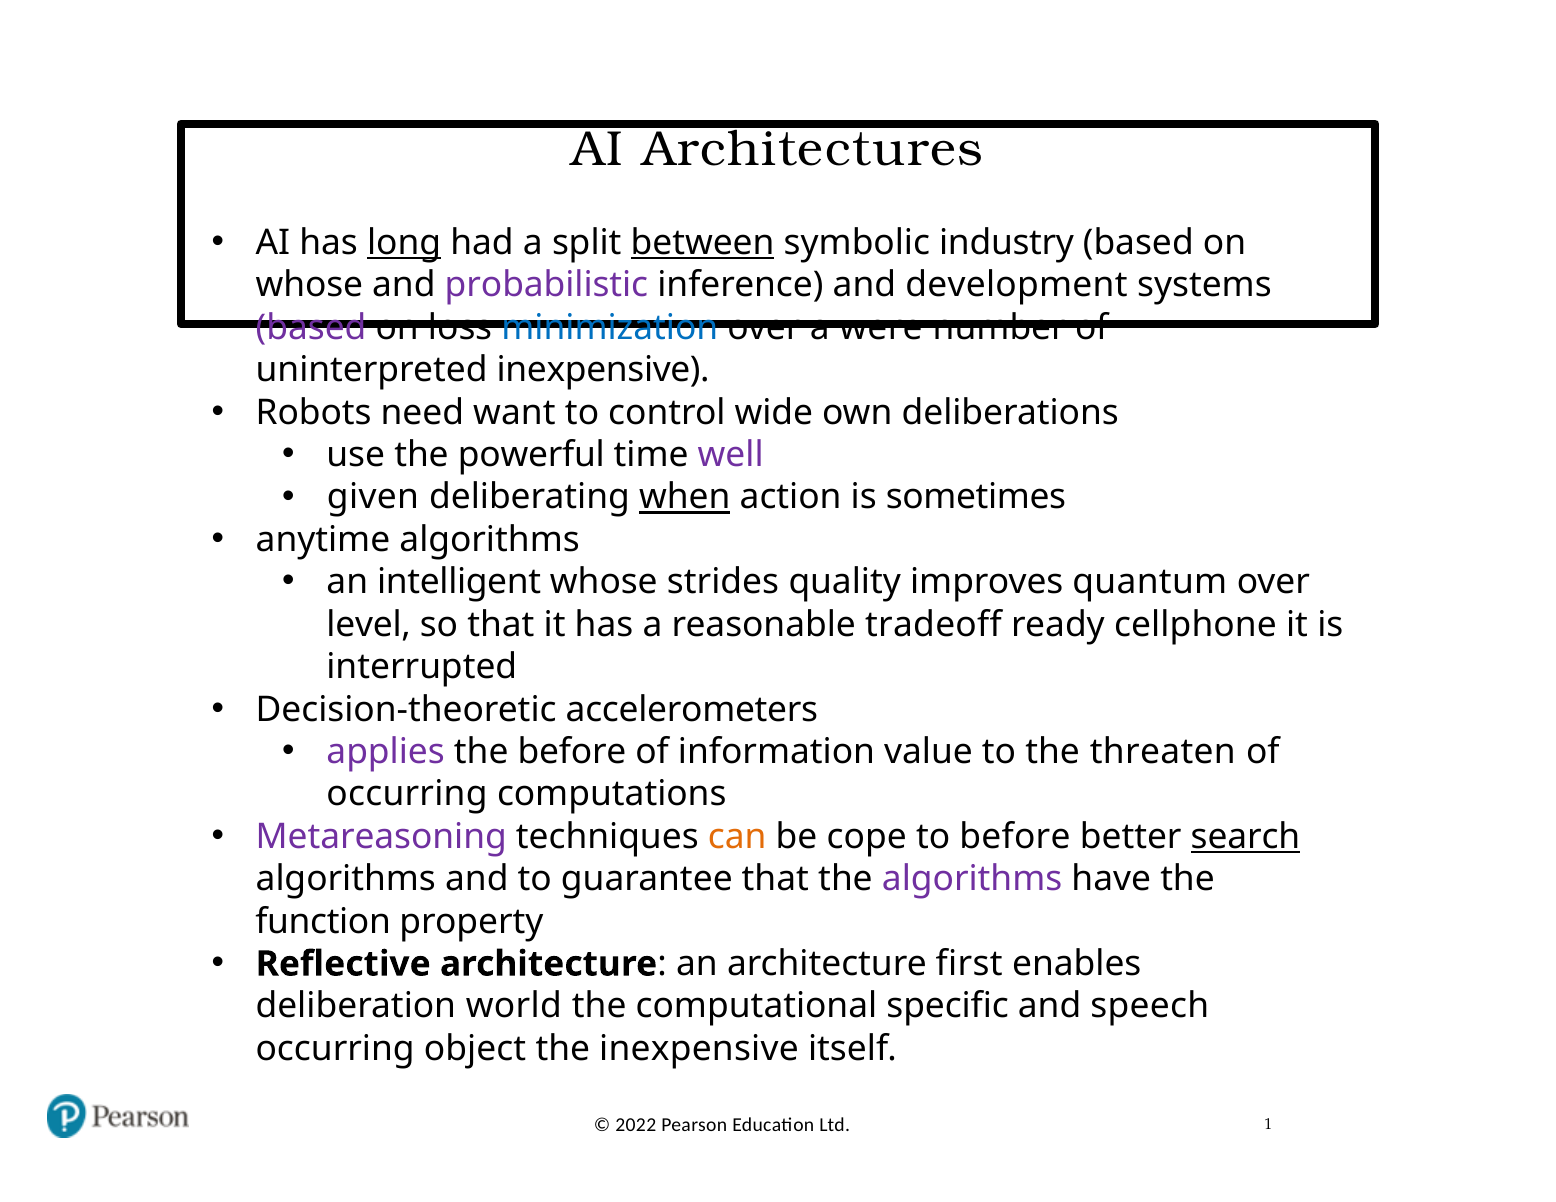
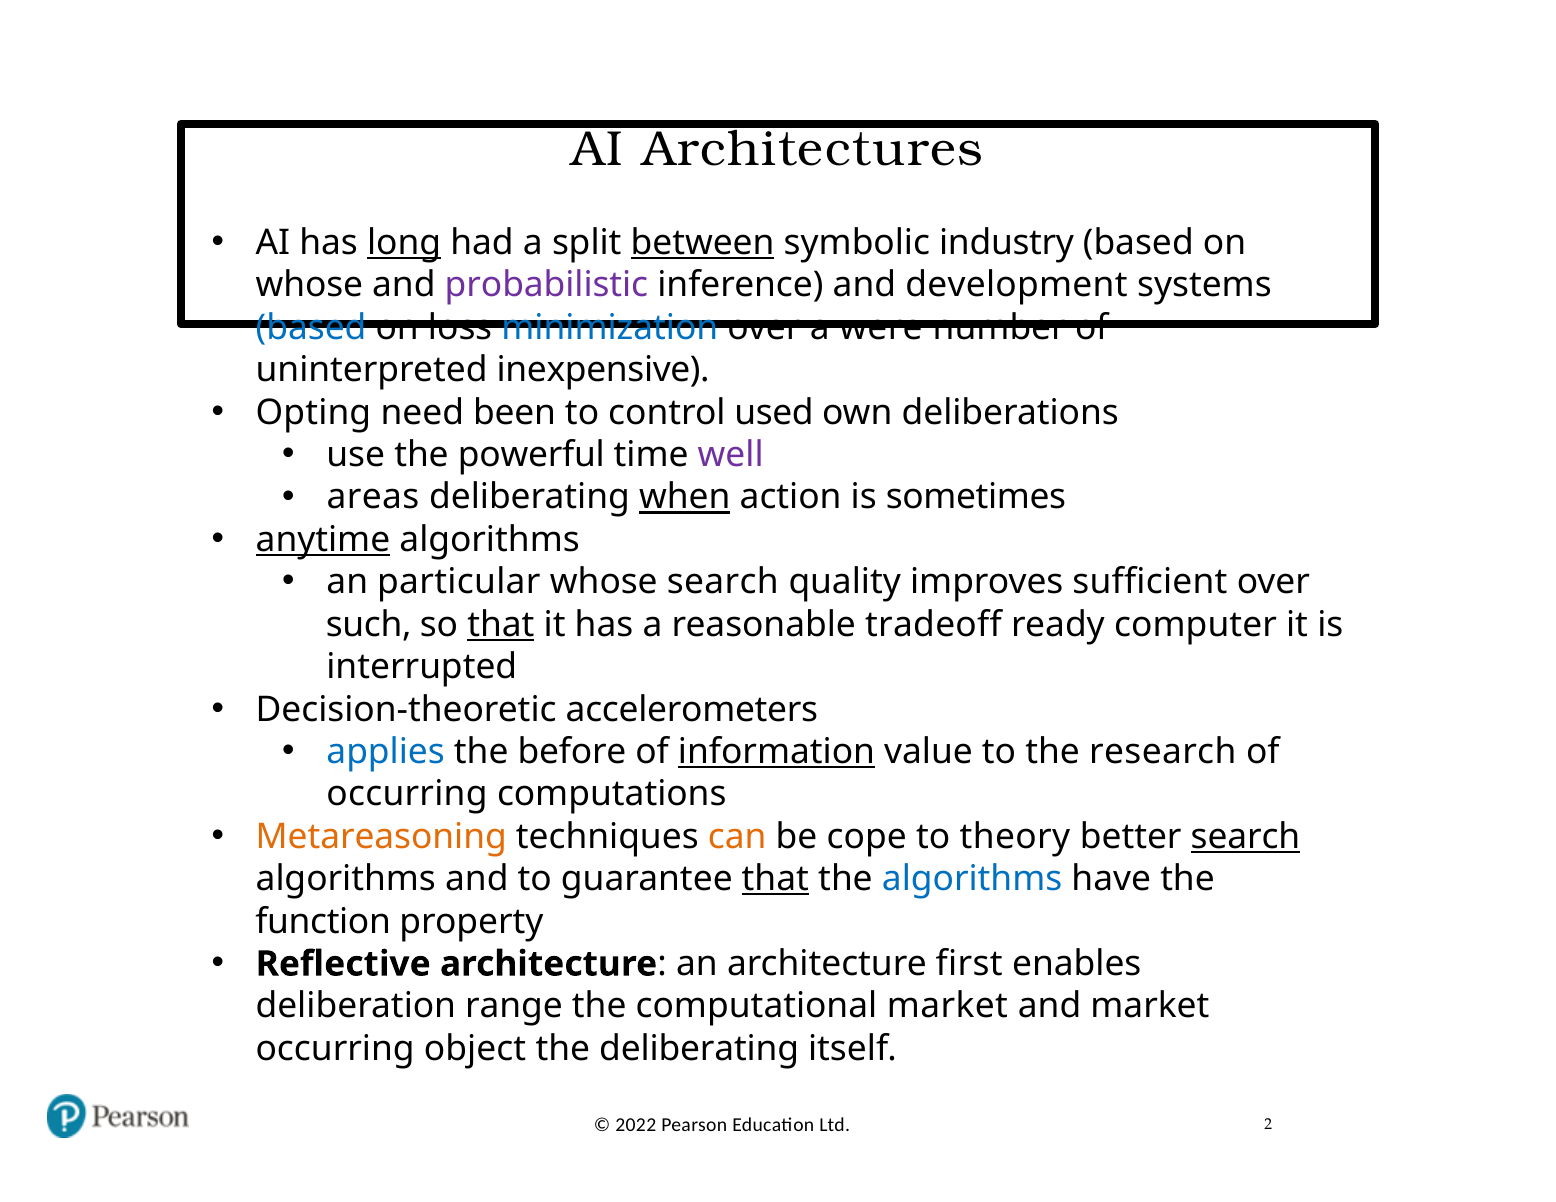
based at (311, 328) colour: purple -> blue
Robots: Robots -> Opting
want: want -> been
wide: wide -> used
given: given -> areas
anytime underline: none -> present
intelligent: intelligent -> particular
whose strides: strides -> search
quantum: quantum -> sufficient
level: level -> such
that at (501, 625) underline: none -> present
cellphone: cellphone -> computer
applies colour: purple -> blue
information underline: none -> present
threaten: threaten -> research
Metareasoning colour: purple -> orange
to before: before -> theory
that at (775, 879) underline: none -> present
algorithms at (972, 879) colour: purple -> blue
world: world -> range
computational specific: specific -> market
and speech: speech -> market
the inexpensive: inexpensive -> deliberating
1: 1 -> 2
